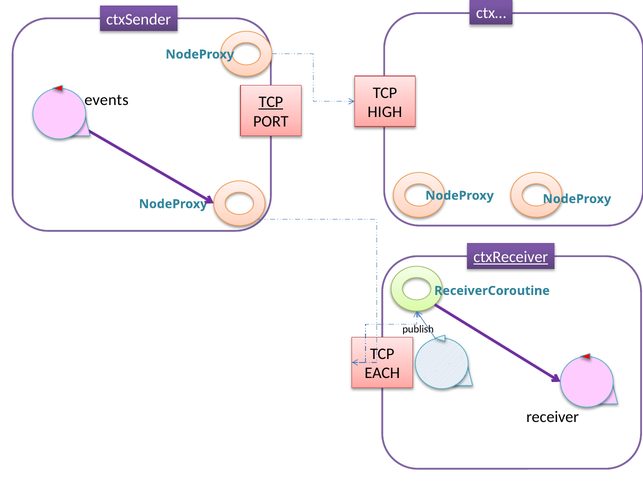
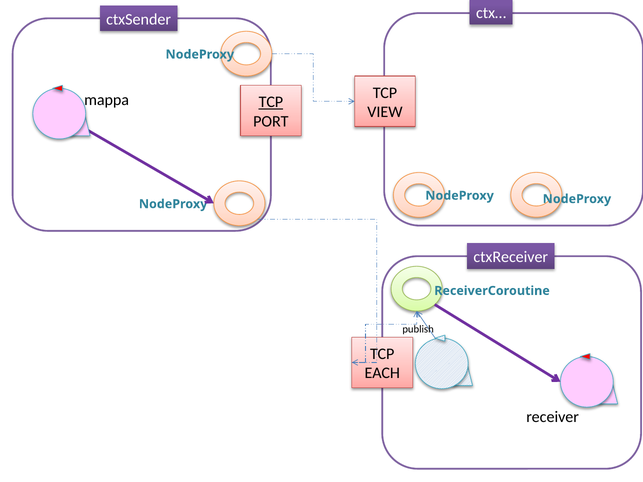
events: events -> mappa
HIGH: HIGH -> VIEW
ctxReceiver underline: present -> none
